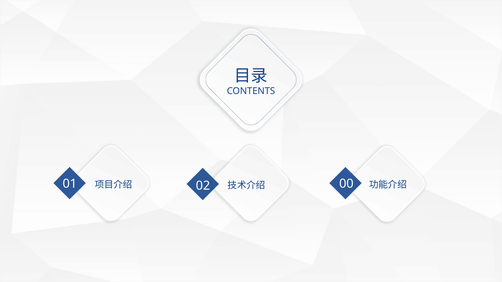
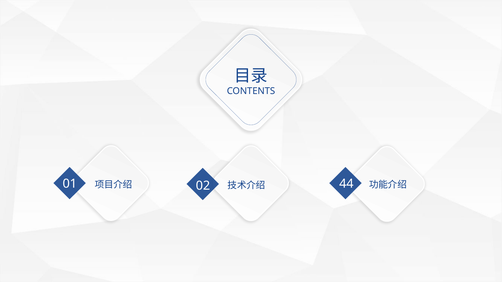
00: 00 -> 44
